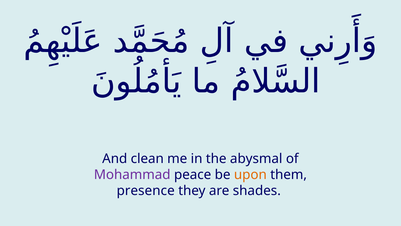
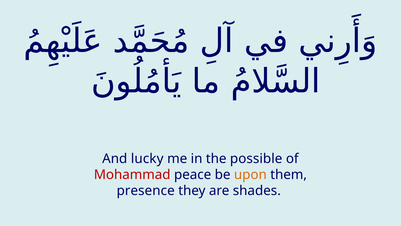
clean: clean -> lucky
abysmal: abysmal -> possible
Mohammad colour: purple -> red
